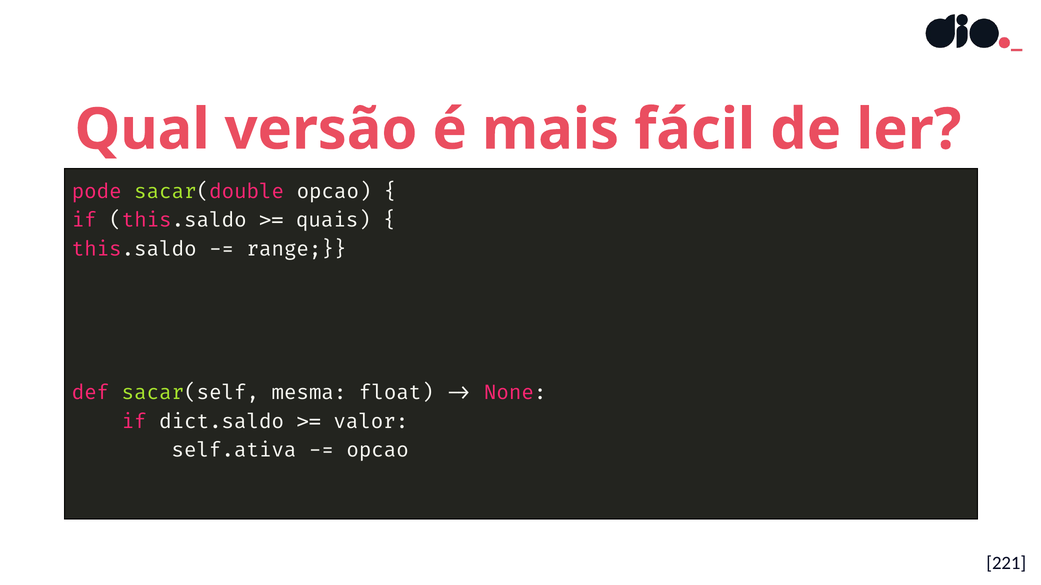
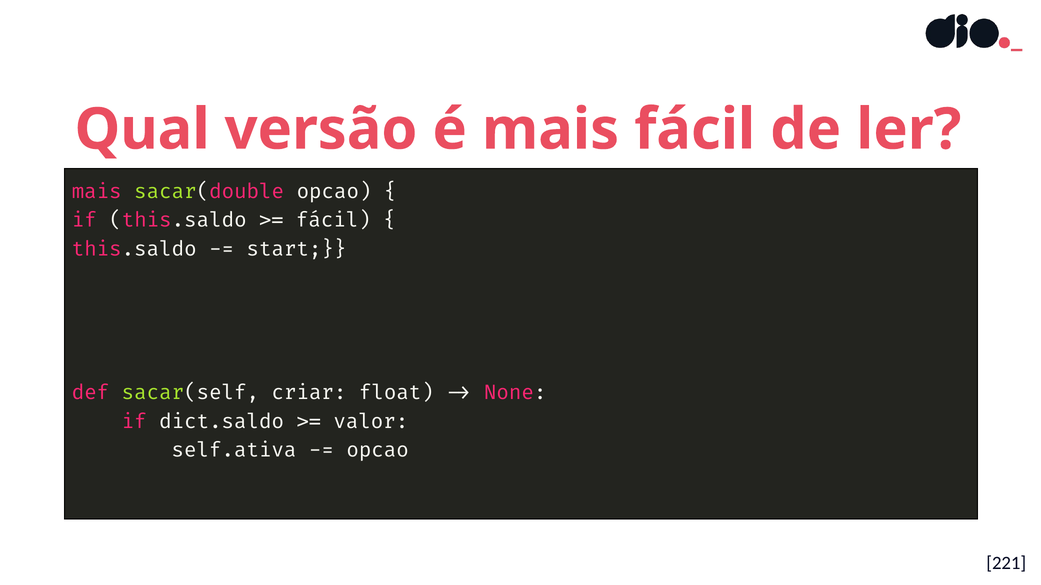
pode at (97, 192): pode -> mais
quais at (333, 221): quais -> fácil
range: range -> start
mesma: mesma -> criar
